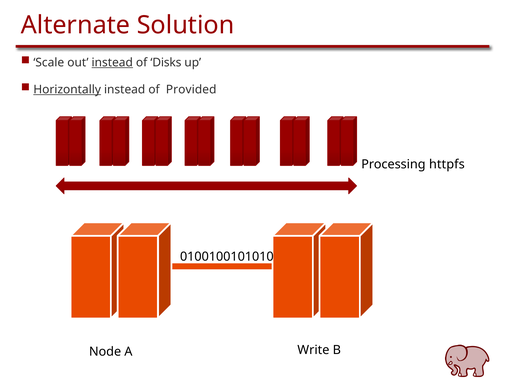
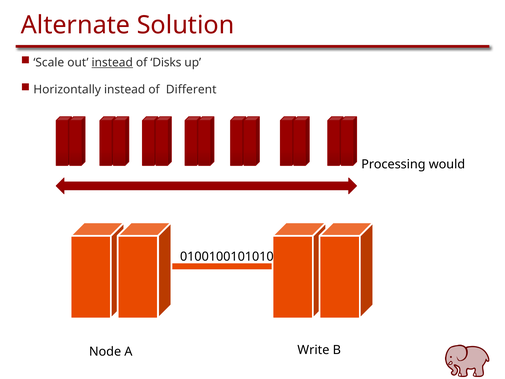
Horizontally underline: present -> none
Provided: Provided -> Different
httpfs: httpfs -> would
